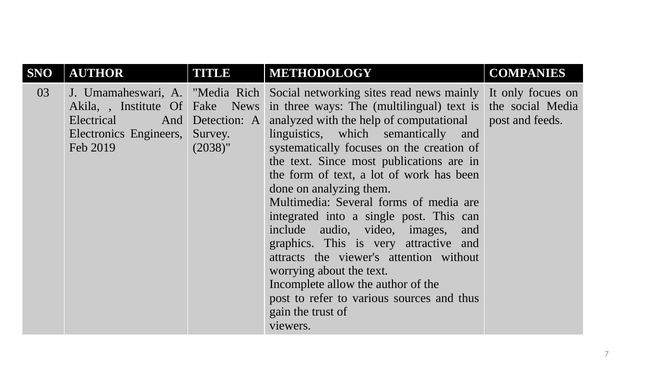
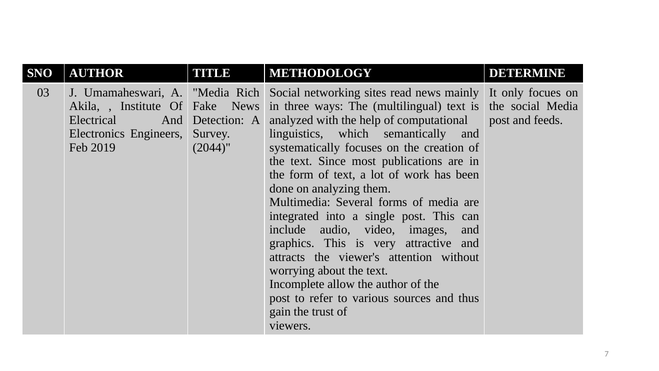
COMPANIES: COMPANIES -> DETERMINE
2038: 2038 -> 2044
